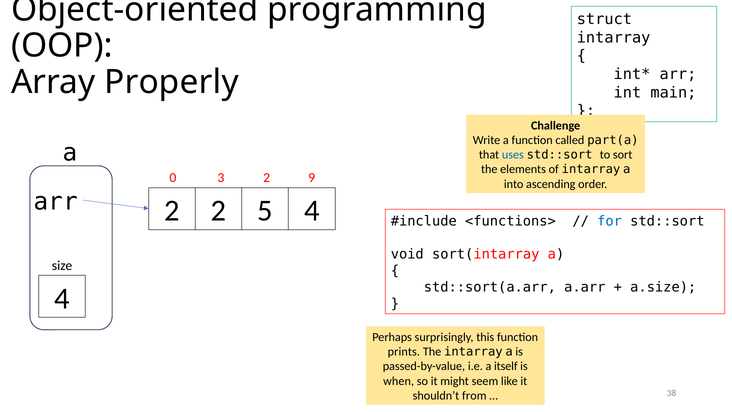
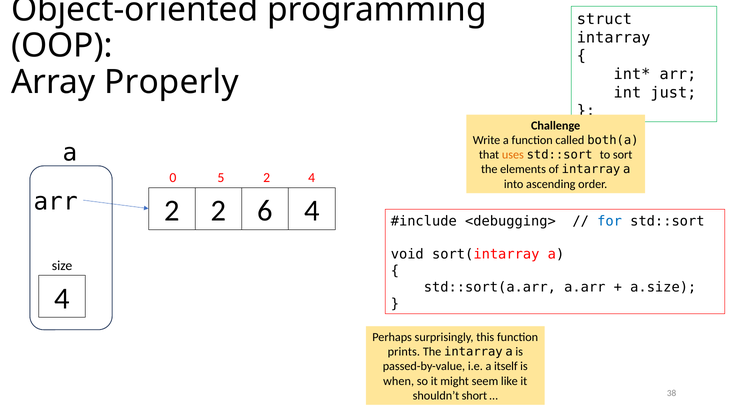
main: main -> just
part(a: part(a -> both(a
uses colour: blue -> orange
3: 3 -> 5
2 9: 9 -> 4
5: 5 -> 6
<functions>: <functions> -> <debugging>
from: from -> short
